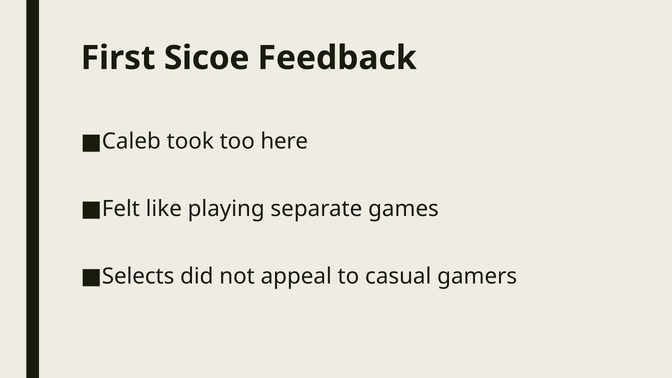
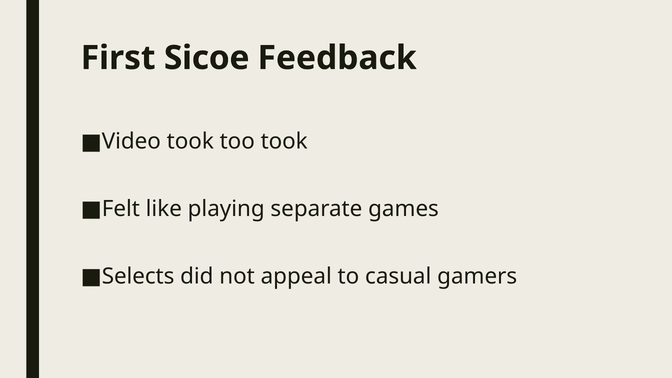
Caleb: Caleb -> Video
too here: here -> took
